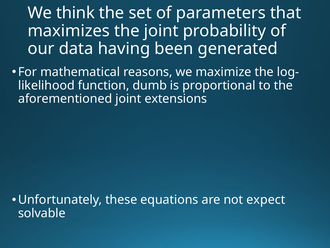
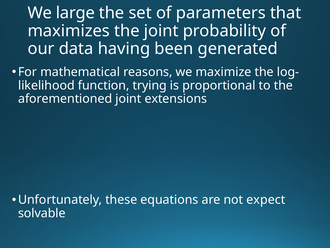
think: think -> large
dumb: dumb -> trying
